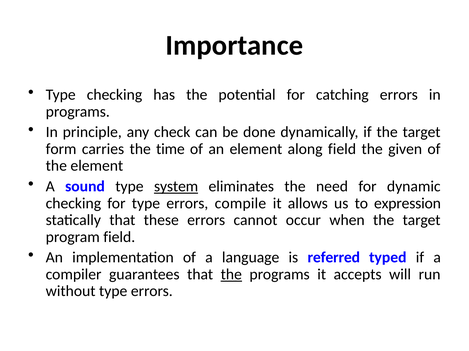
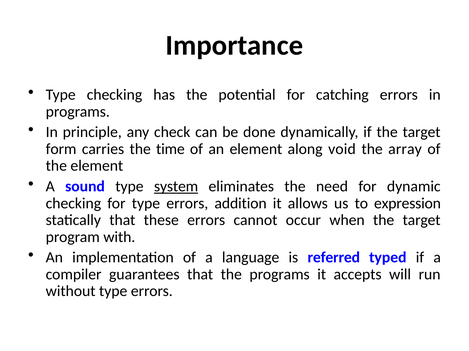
along field: field -> void
given: given -> array
compile: compile -> addition
program field: field -> with
the at (231, 275) underline: present -> none
